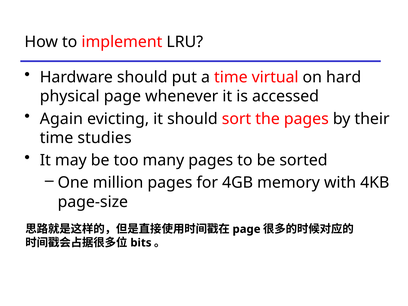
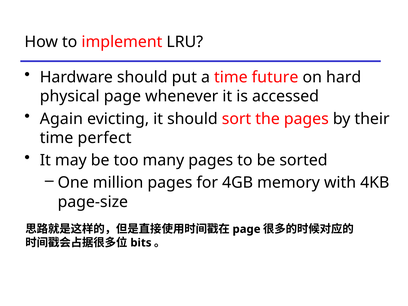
virtual: virtual -> future
studies: studies -> perfect
